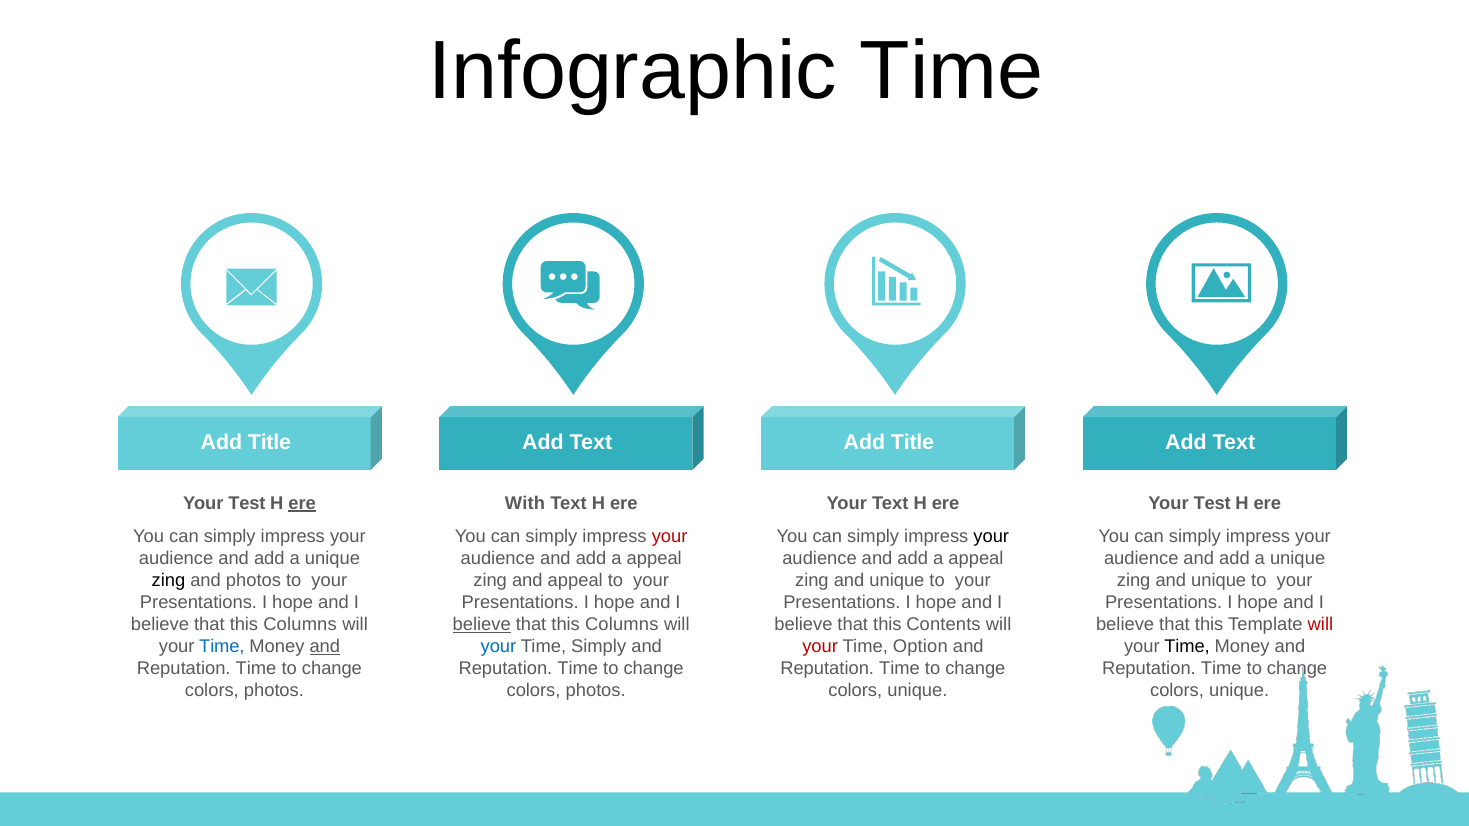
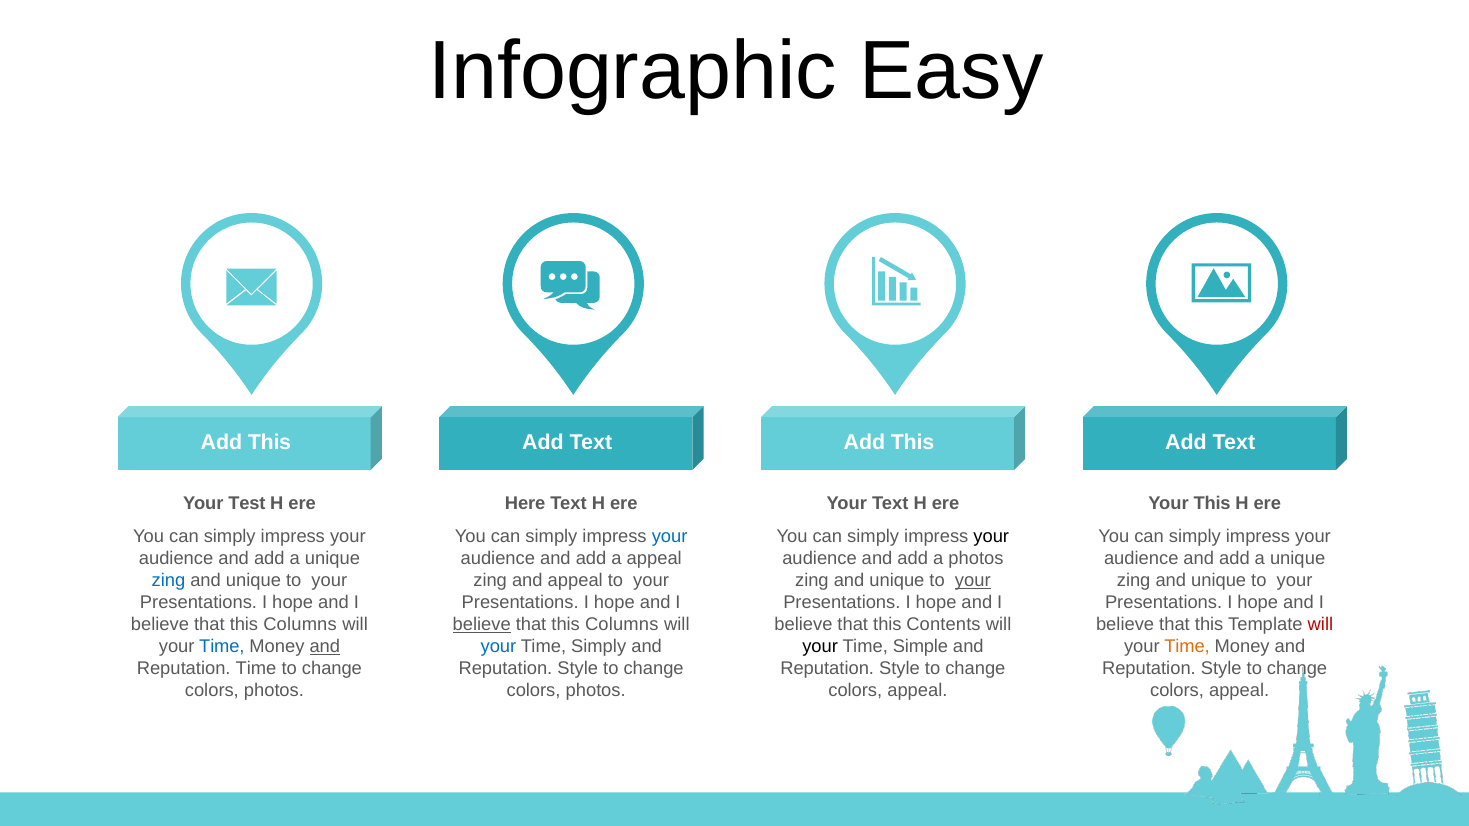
Infographic Time: Time -> Easy
Title at (269, 443): Title -> This
Text Add Title: Title -> This
ere at (302, 503) underline: present -> none
With: With -> Here
Test at (1212, 503): Test -> This
your at (670, 537) colour: red -> blue
appeal at (976, 559): appeal -> photos
zing at (168, 581) colour: black -> blue
photos at (253, 581): photos -> unique
your at (973, 581) underline: none -> present
your at (820, 647) colour: red -> black
Option: Option -> Simple
Time at (1187, 647) colour: black -> orange
Time at (578, 669): Time -> Style
Time at (899, 669): Time -> Style
Time at (1221, 669): Time -> Style
unique at (917, 691): unique -> appeal
unique at (1239, 691): unique -> appeal
